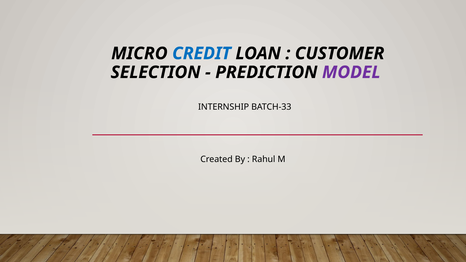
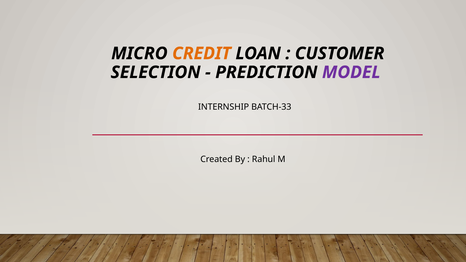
CREDIT colour: blue -> orange
